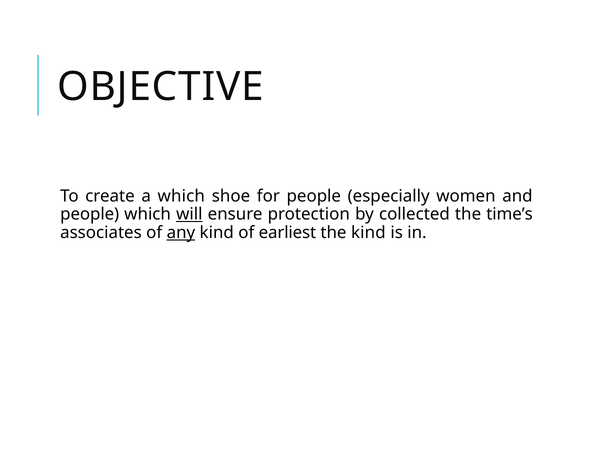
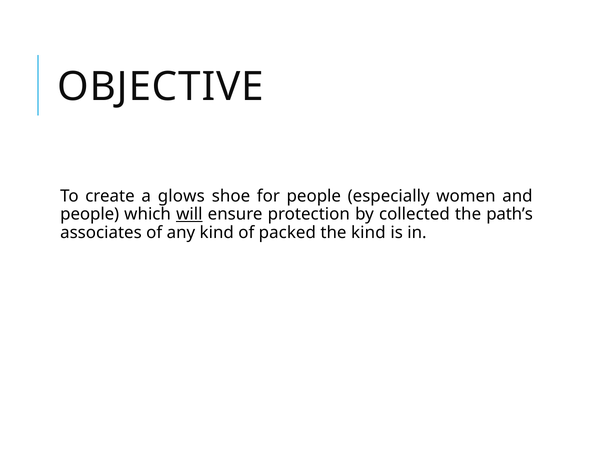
a which: which -> glows
time’s: time’s -> path’s
any underline: present -> none
earliest: earliest -> packed
